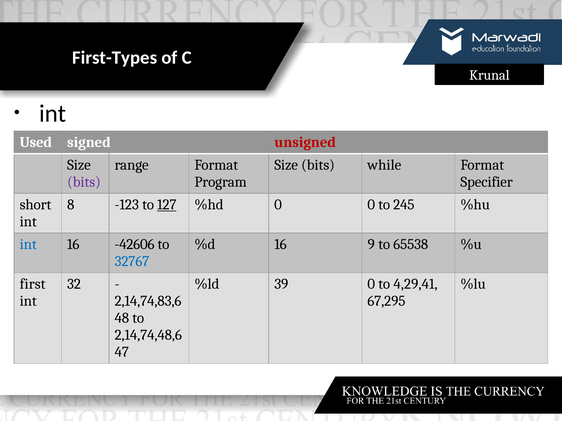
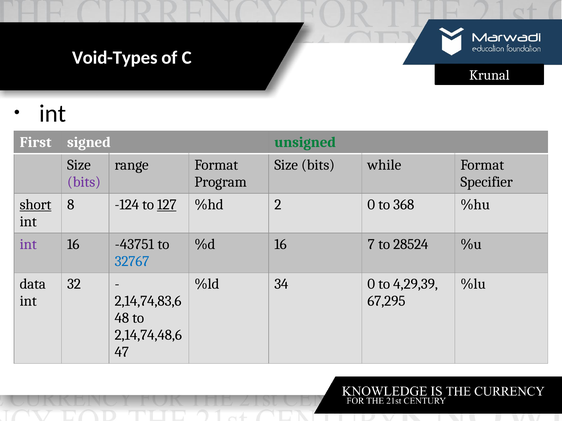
First-Types: First-Types -> Void-Types
Used: Used -> First
unsigned colour: red -> green
short underline: none -> present
-123: -123 -> -124
%hd 0: 0 -> 2
245: 245 -> 368
int at (28, 245) colour: blue -> purple
-42606: -42606 -> -43751
9: 9 -> 7
65538: 65538 -> 28524
first: first -> data
39: 39 -> 34
4,29,41: 4,29,41 -> 4,29,39
